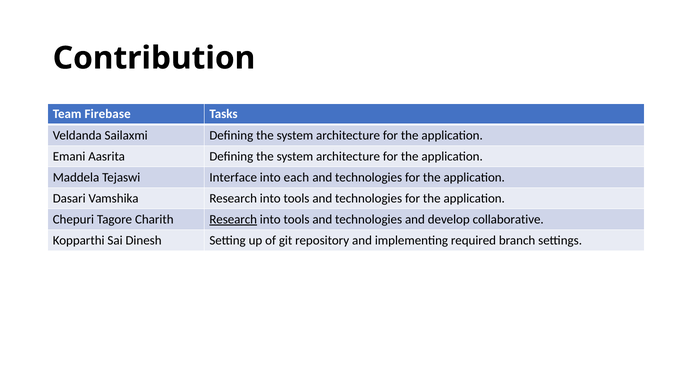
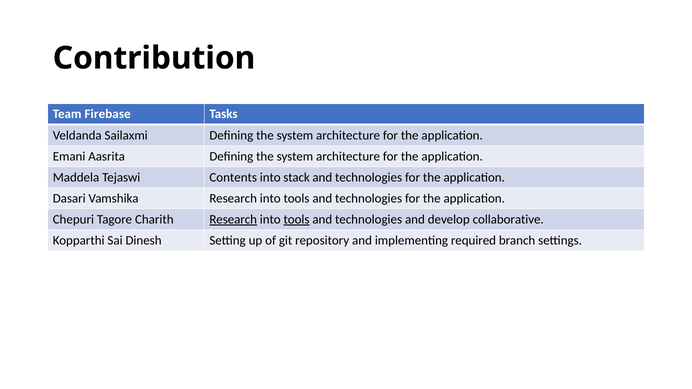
Interface: Interface -> Contents
each: each -> stack
tools at (296, 220) underline: none -> present
